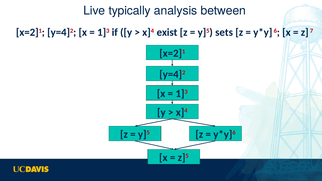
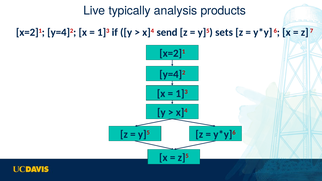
between: between -> products
exist: exist -> send
